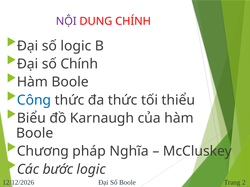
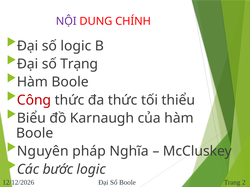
số Chính: Chính -> Trạng
Công colour: blue -> red
Chương: Chương -> Nguyên
